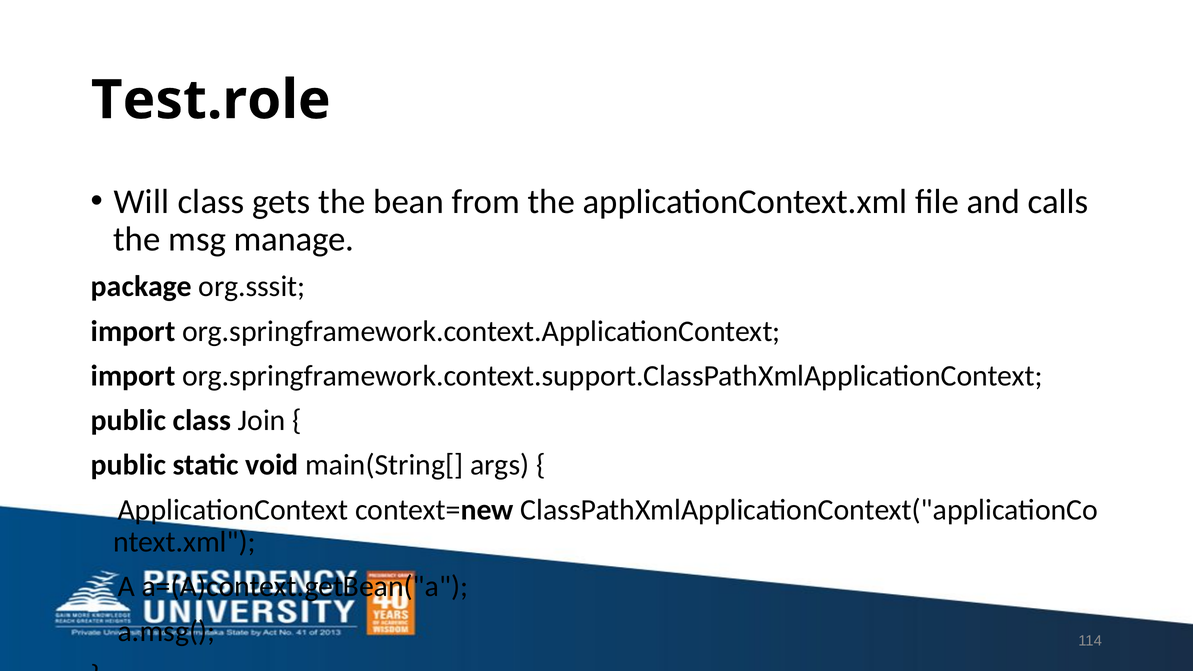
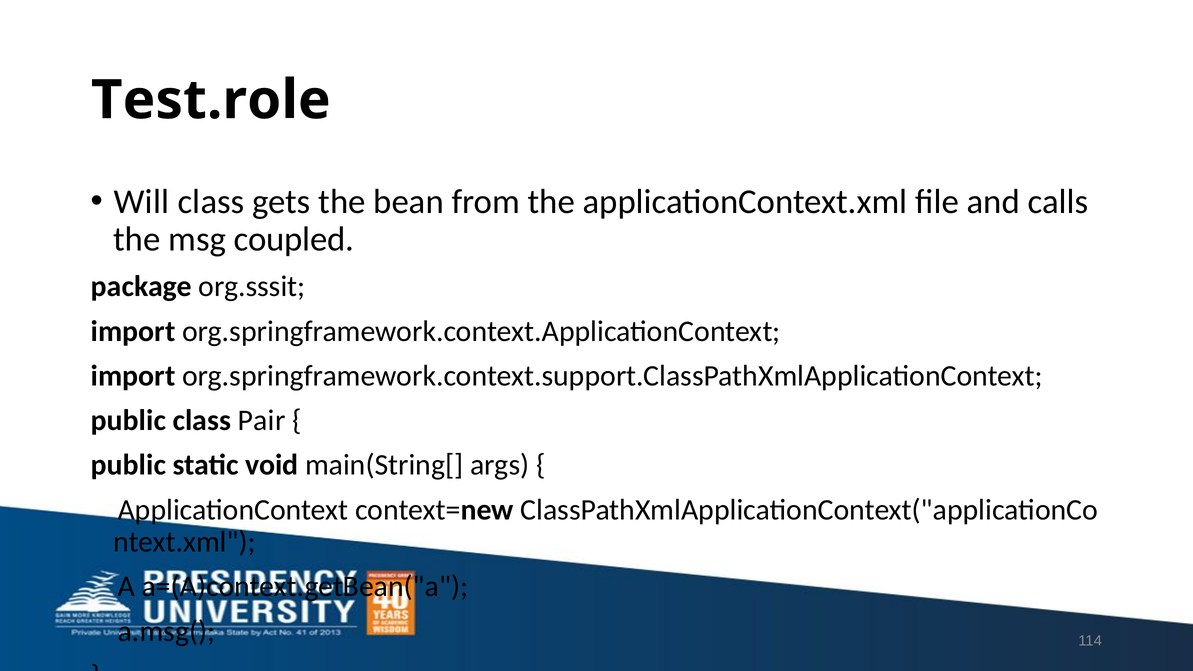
manage: manage -> coupled
Join: Join -> Pair
